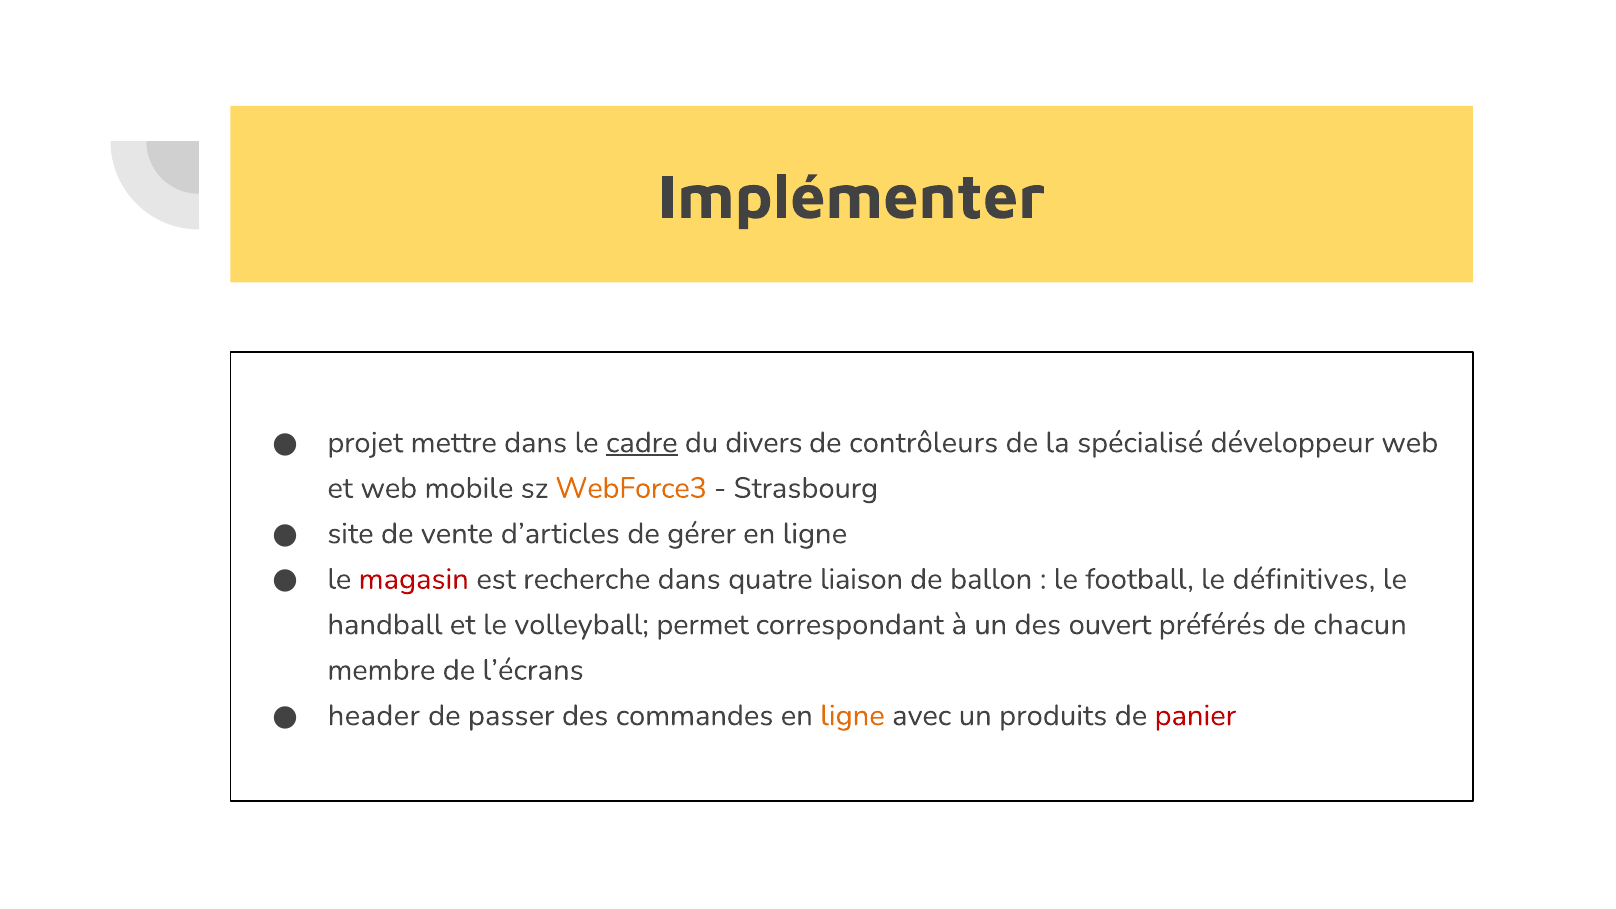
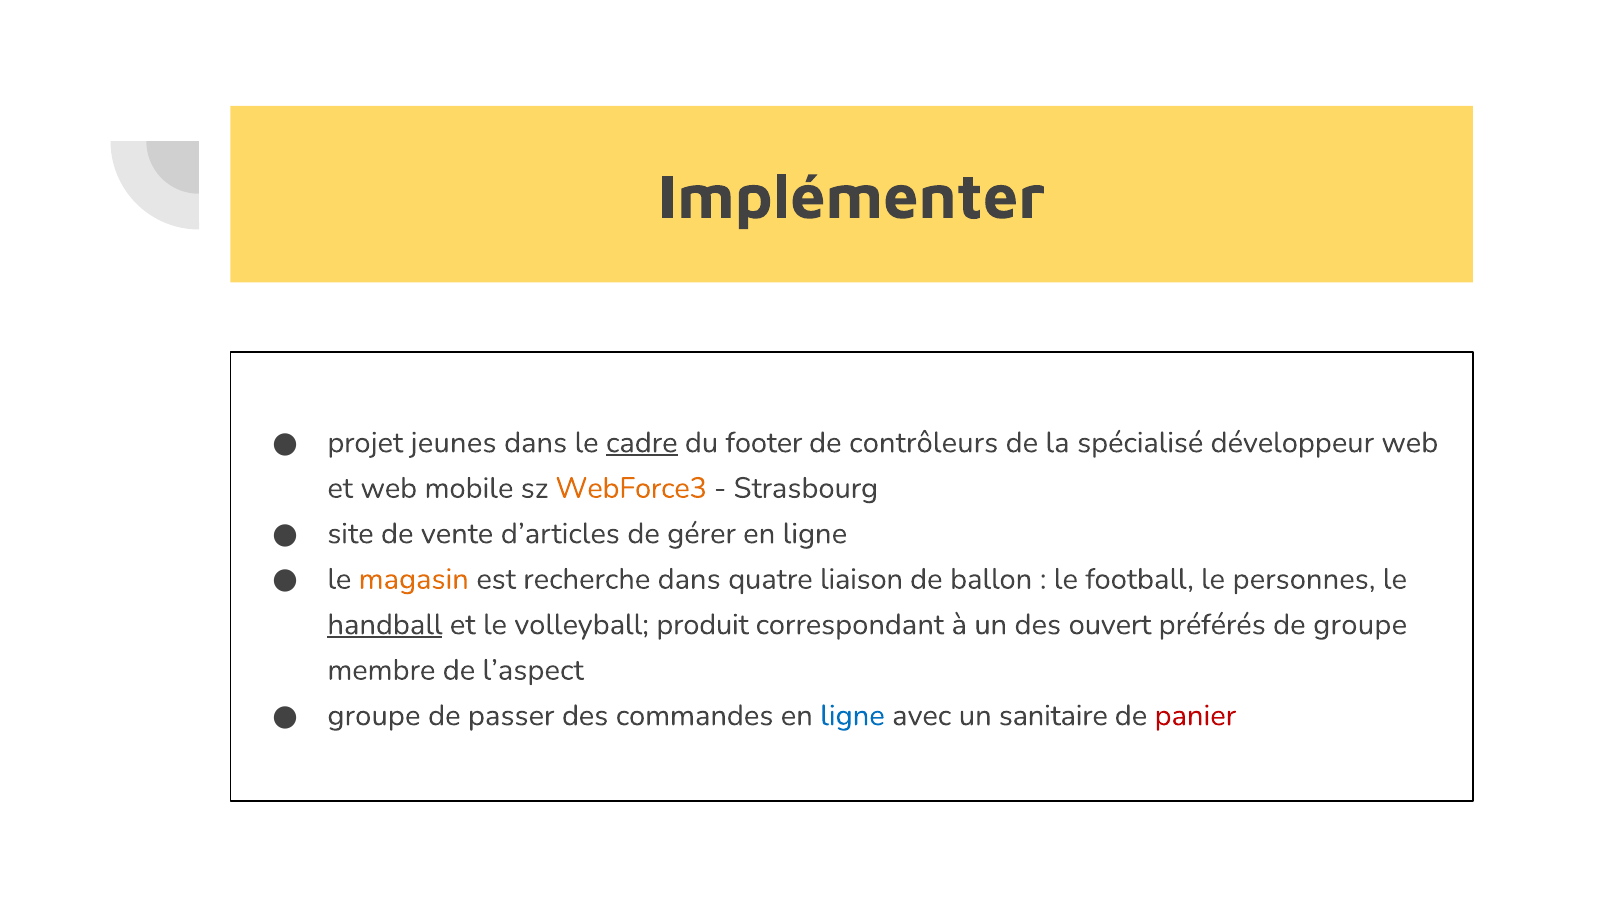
mettre: mettre -> jeunes
divers: divers -> footer
magasin colour: red -> orange
définitives: définitives -> personnes
handball underline: none -> present
permet: permet -> produit
de chacun: chacun -> groupe
l’écrans: l’écrans -> l’aspect
header at (374, 716): header -> groupe
ligne at (853, 716) colour: orange -> blue
produits: produits -> sanitaire
